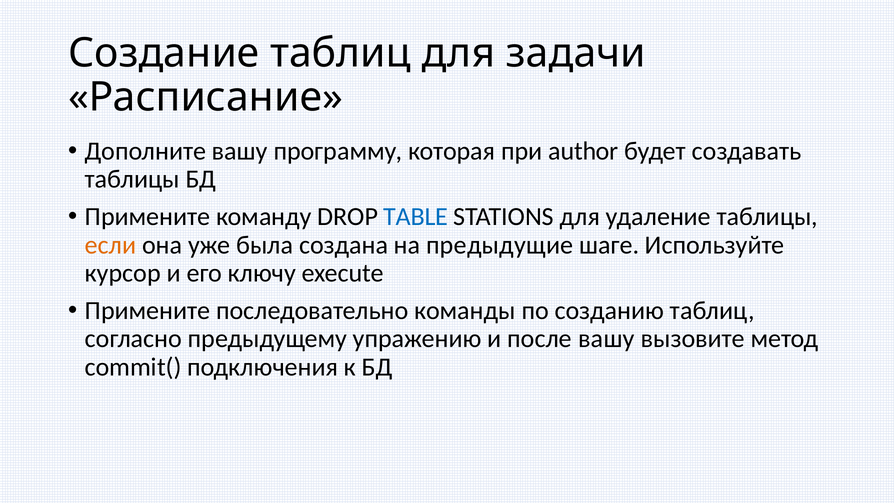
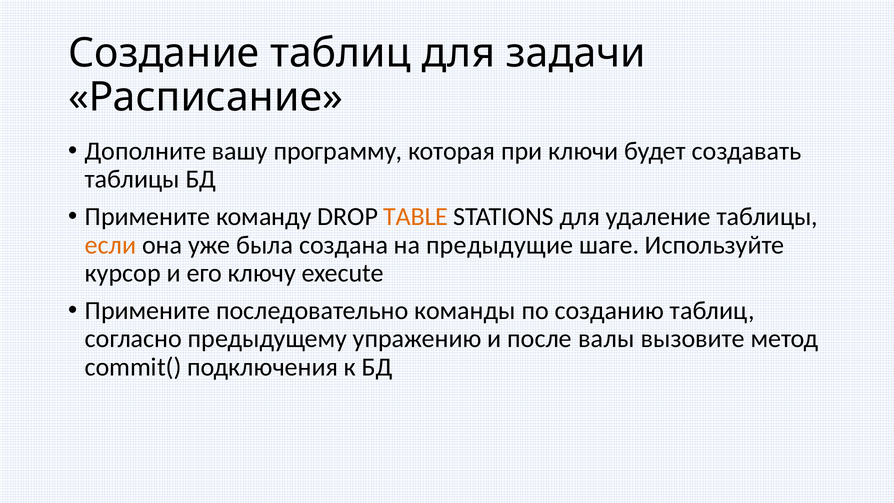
author: author -> ключи
TABLE colour: blue -> orange
после вашу: вашу -> валы
